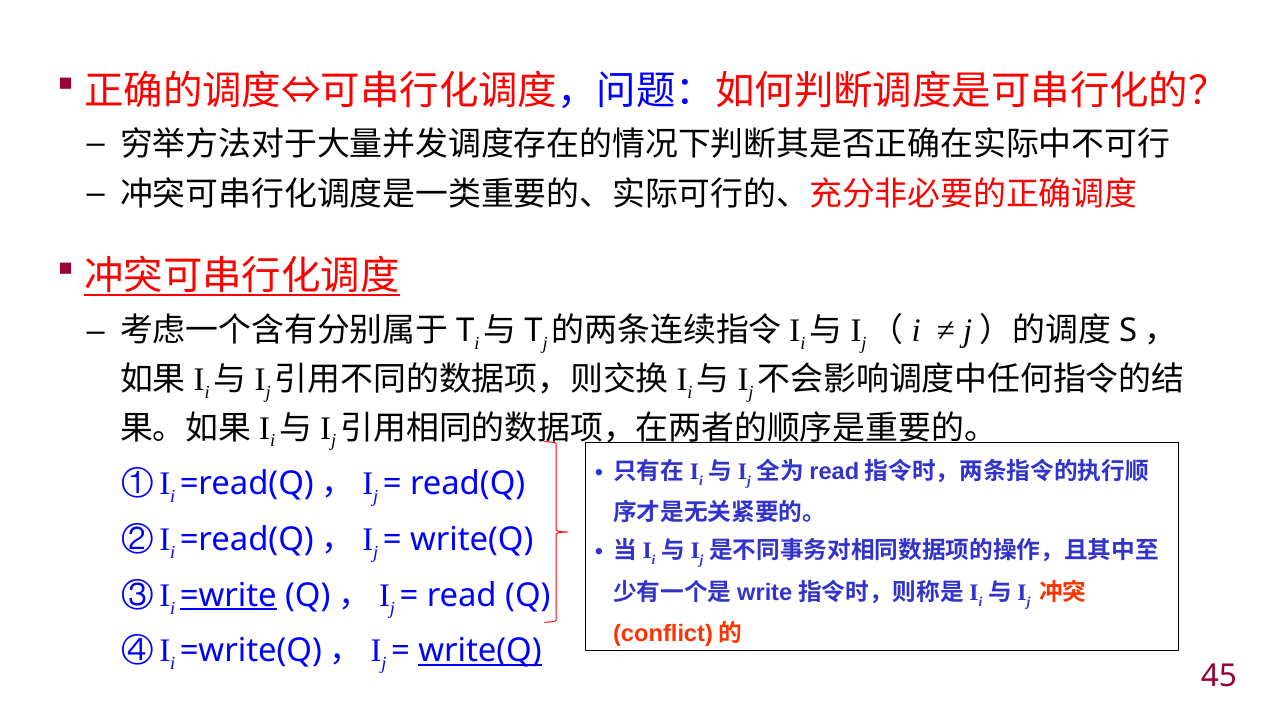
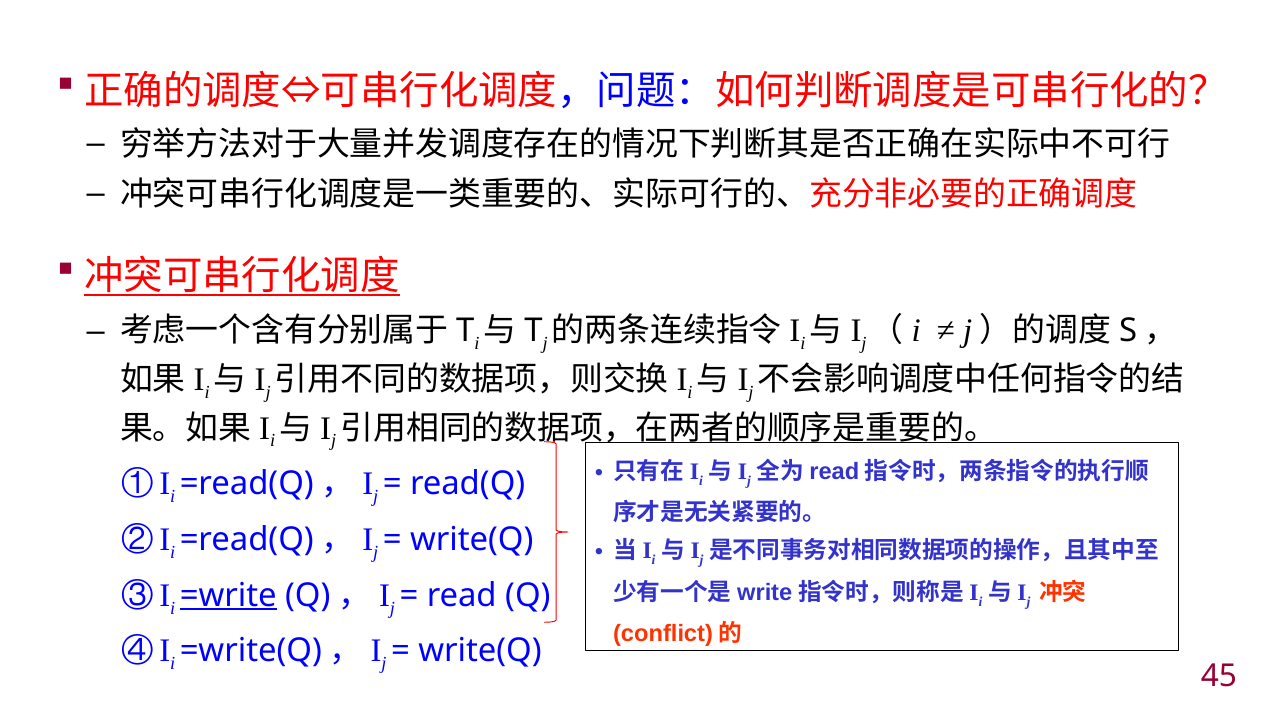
write(Q at (480, 651) underline: present -> none
